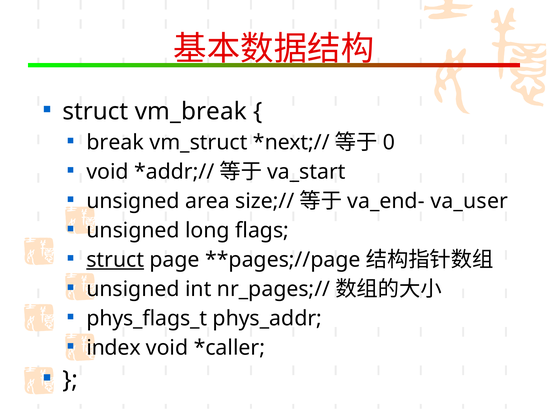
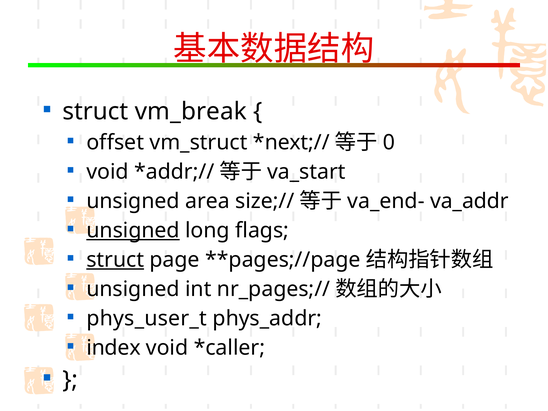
break: break -> offset
va_user: va_user -> va_addr
unsigned at (133, 231) underline: none -> present
phys_flags_t: phys_flags_t -> phys_user_t
